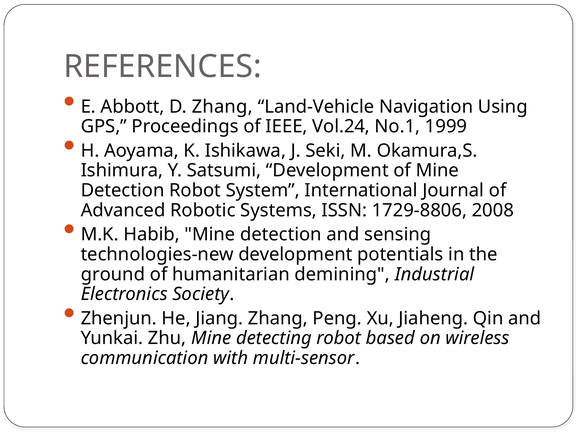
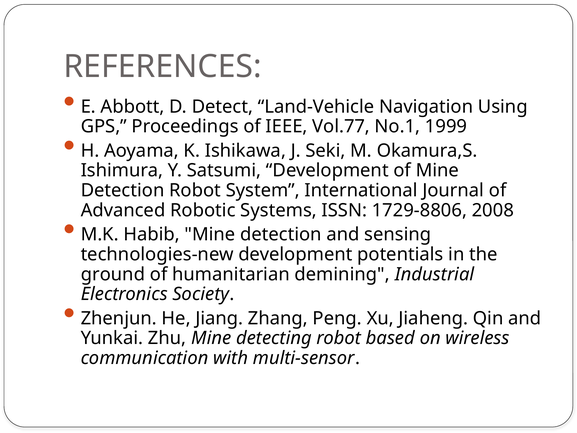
D Zhang: Zhang -> Detect
Vol.24: Vol.24 -> Vol.77
